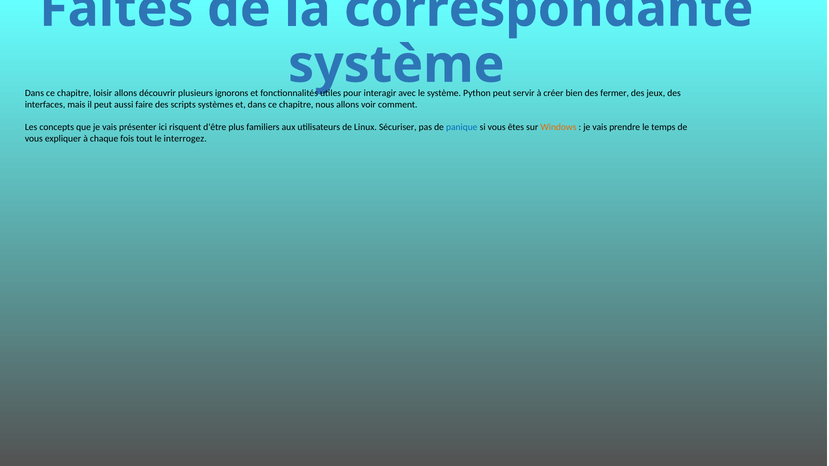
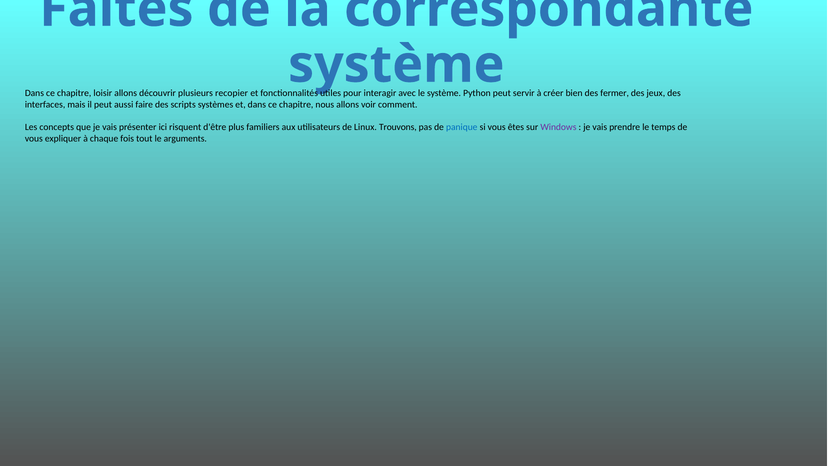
ignorons: ignorons -> recopier
Sécuriser: Sécuriser -> Trouvons
Windows colour: orange -> purple
interrogez: interrogez -> arguments
